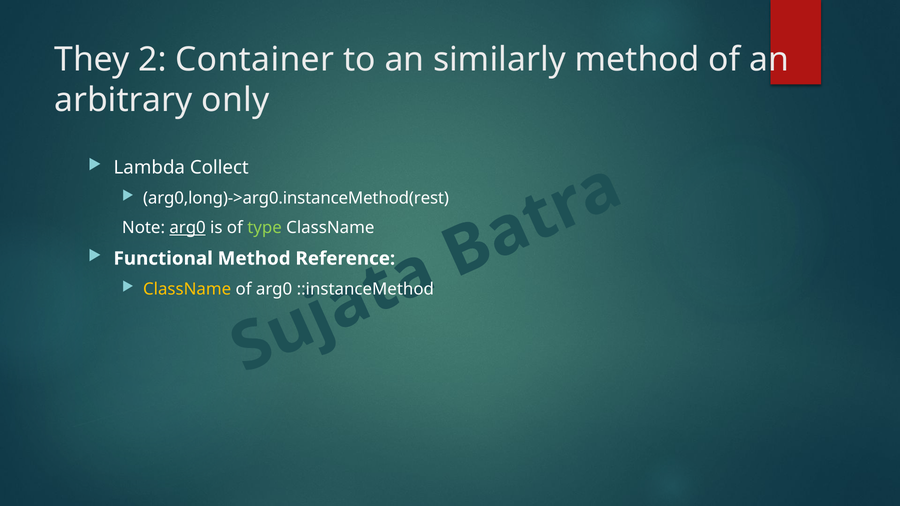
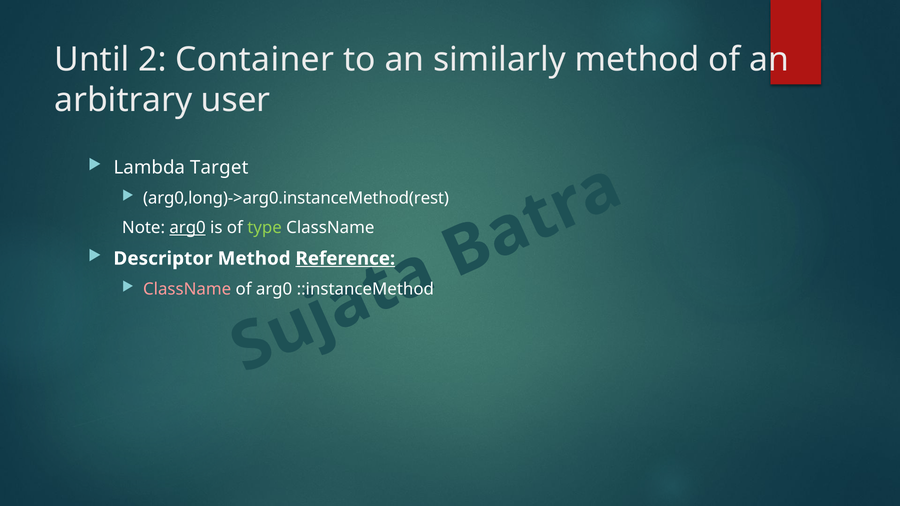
They: They -> Until
only: only -> user
Collect: Collect -> Target
Functional: Functional -> Descriptor
Reference underline: none -> present
ClassName at (187, 289) colour: yellow -> pink
